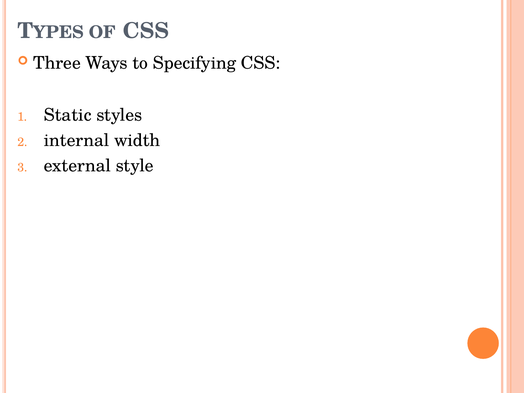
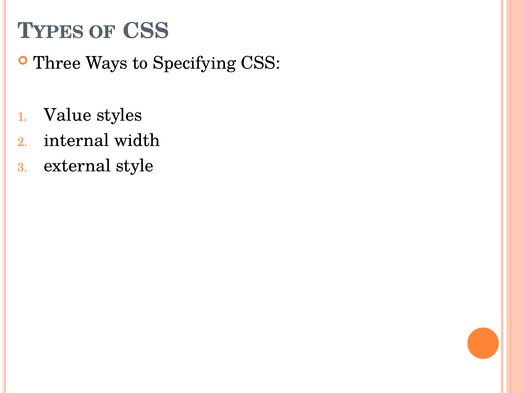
Static: Static -> Value
